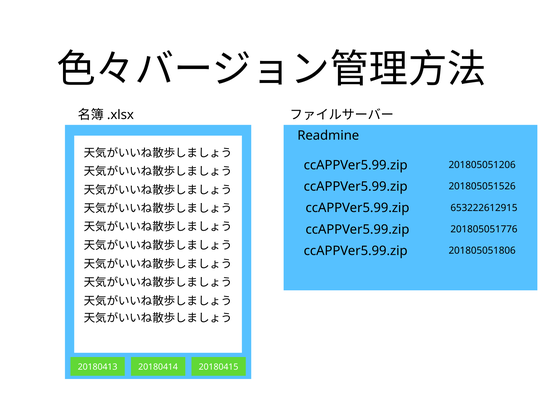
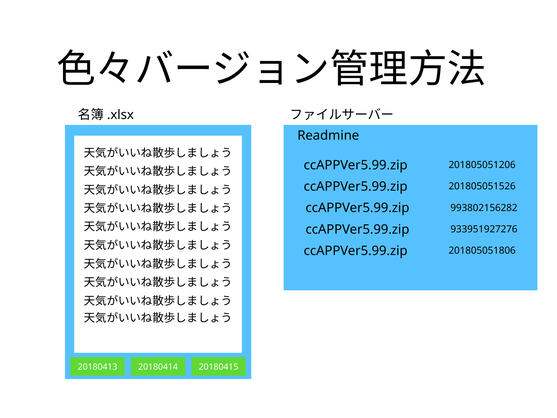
653222612915: 653222612915 -> 993802156282
201805051776: 201805051776 -> 933951927276
